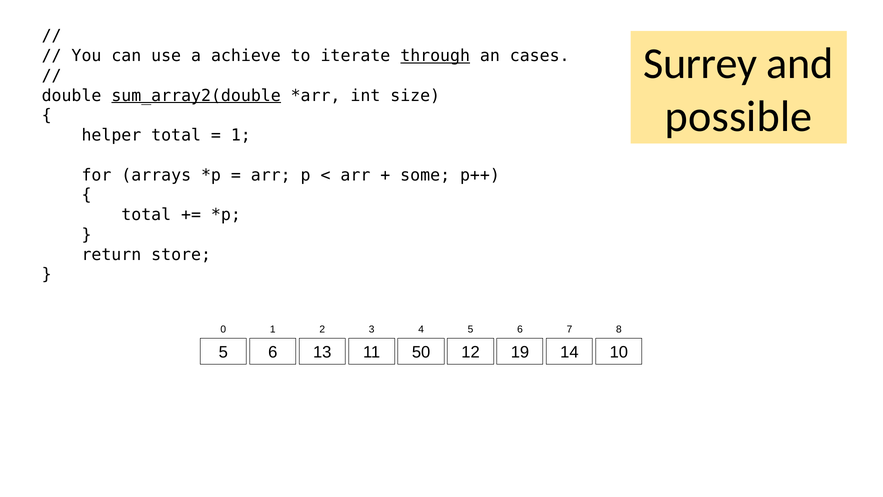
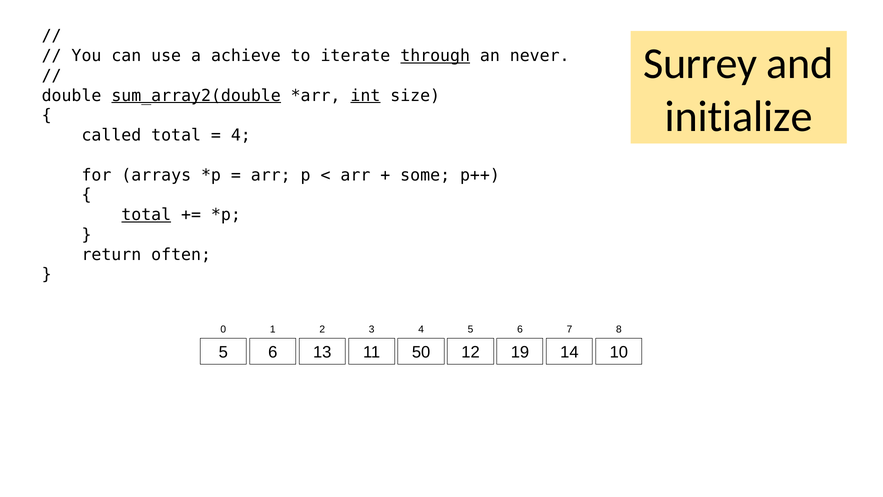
cases: cases -> never
int underline: none -> present
possible: possible -> initialize
helper: helper -> called
1 at (241, 135): 1 -> 4
total at (146, 215) underline: none -> present
store: store -> often
